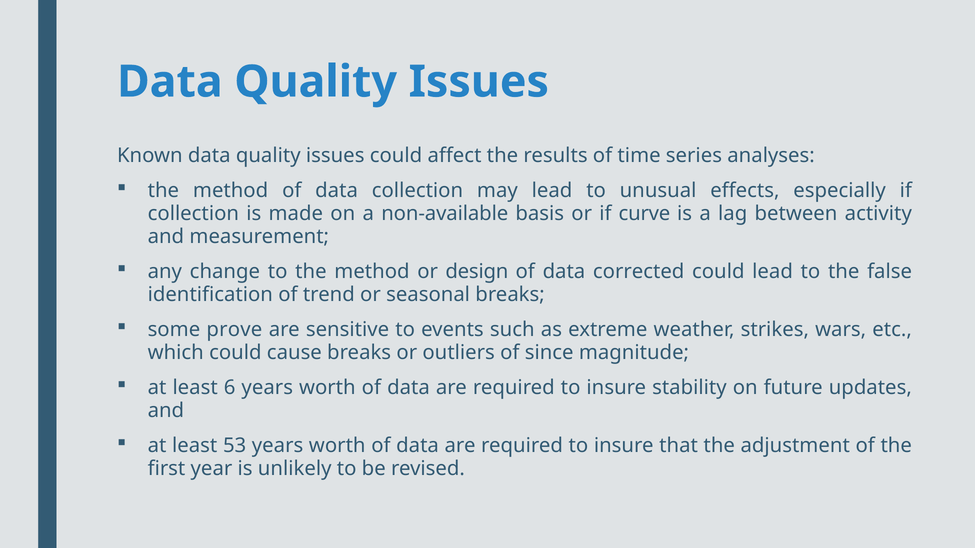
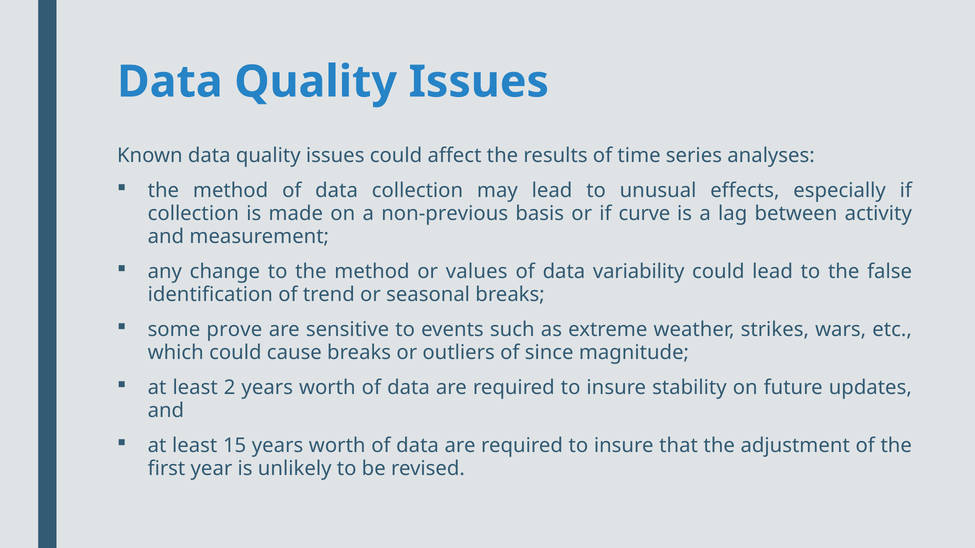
non-available: non-available -> non-previous
design: design -> values
corrected: corrected -> variability
6: 6 -> 2
53: 53 -> 15
